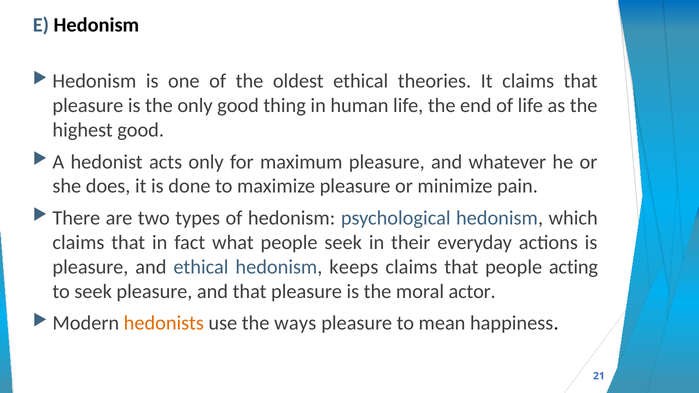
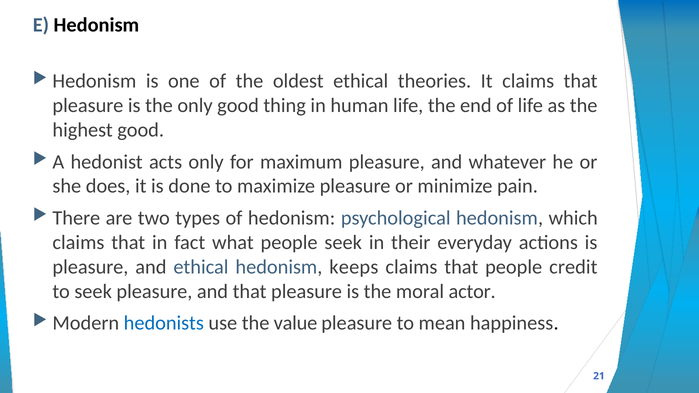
acting: acting -> credit
hedonists colour: orange -> blue
ways: ways -> value
